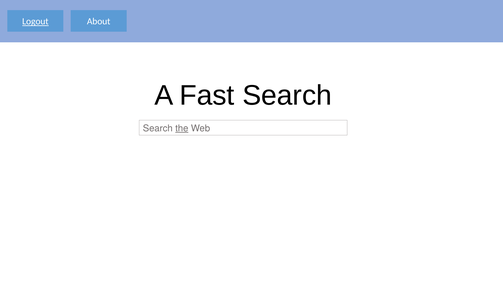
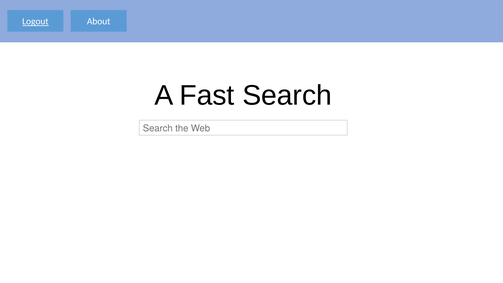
the underline: present -> none
